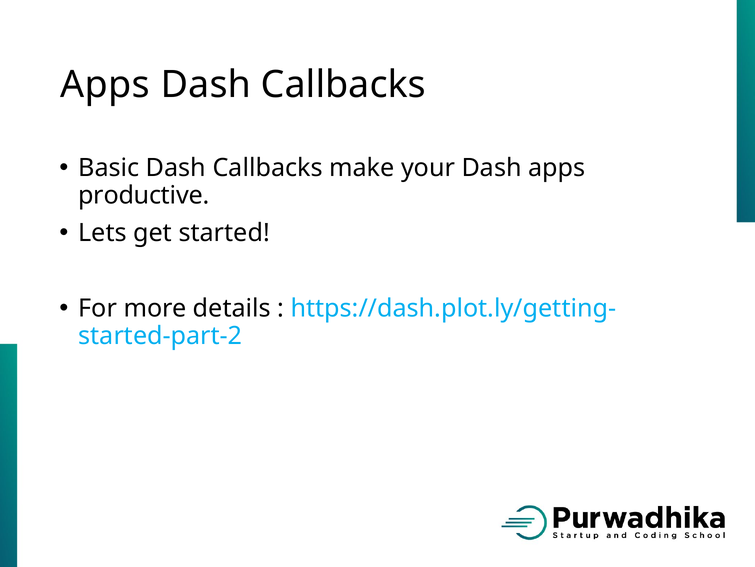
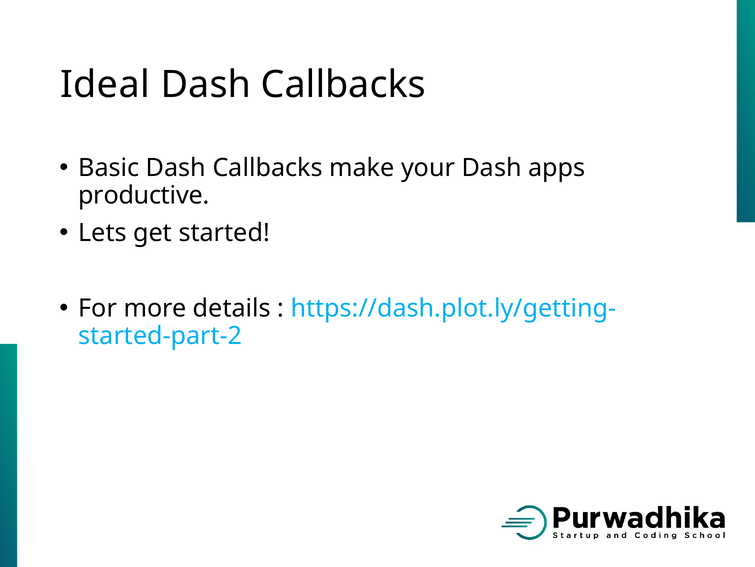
Apps at (105, 85): Apps -> Ideal
